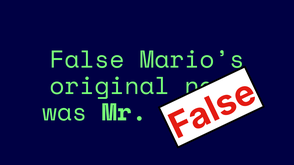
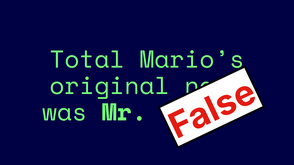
False: False -> Total
